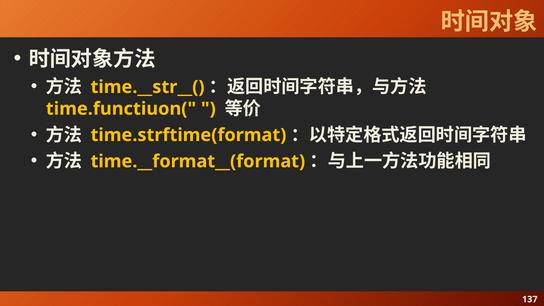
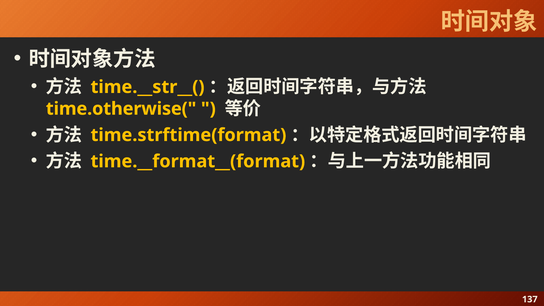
time.functiuon(: time.functiuon( -> time.otherwise(
